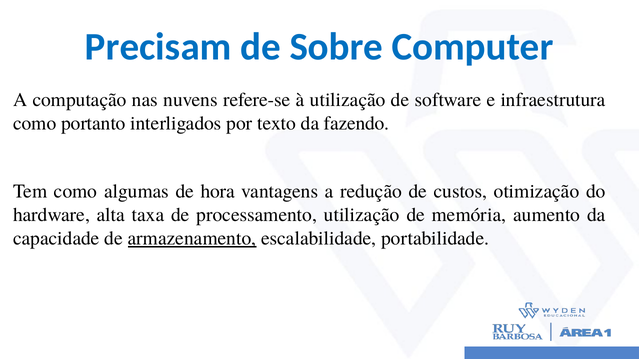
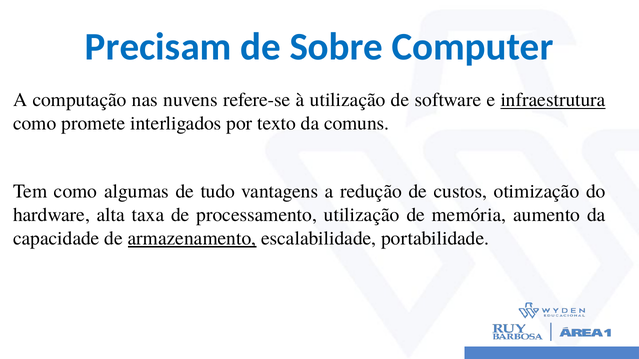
infraestrutura underline: none -> present
portanto: portanto -> promete
fazendo: fazendo -> comuns
hora: hora -> tudo
